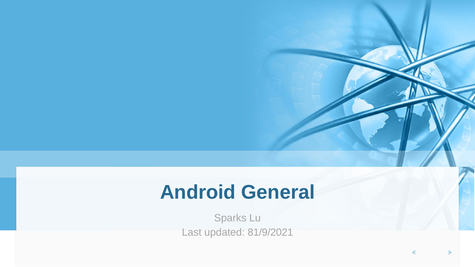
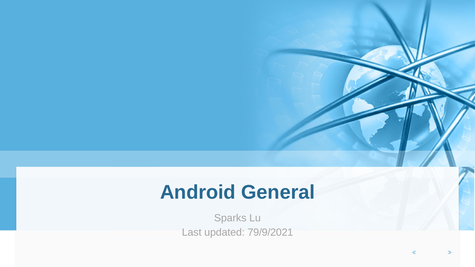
81/9/2021: 81/9/2021 -> 79/9/2021
